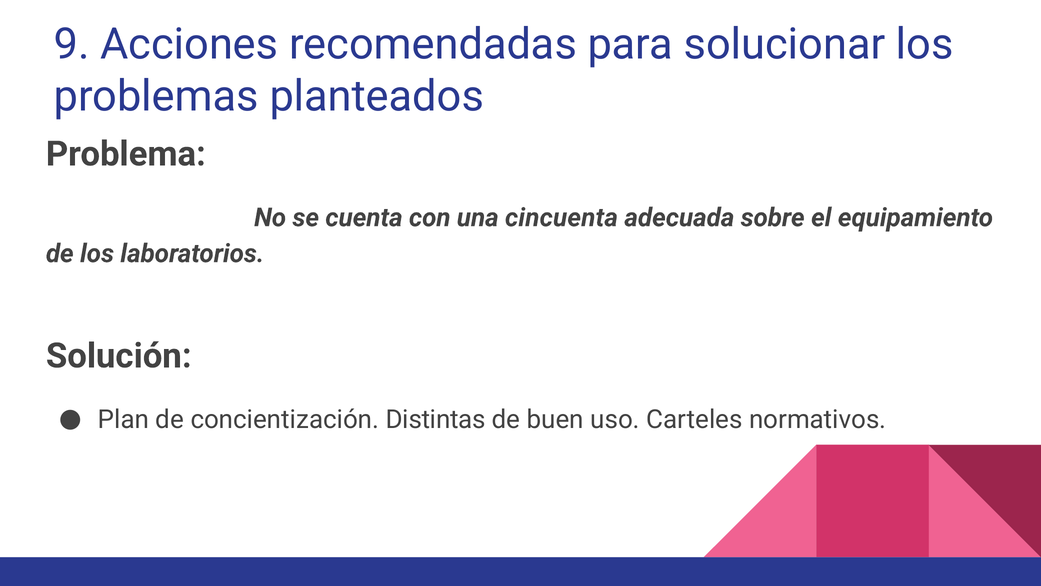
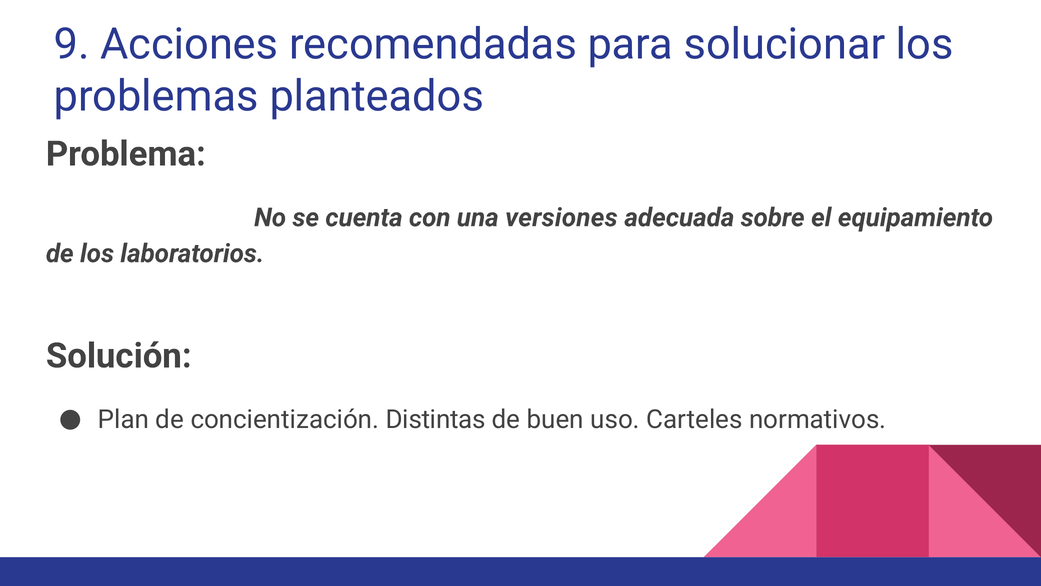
cincuenta: cincuenta -> versiones
